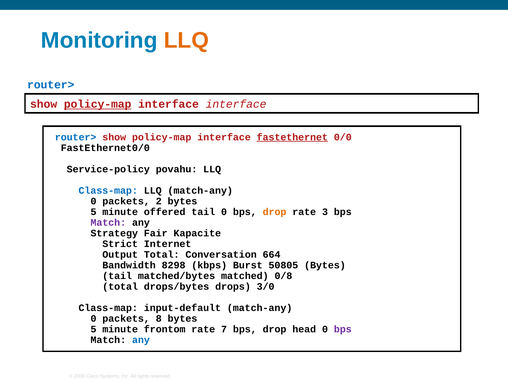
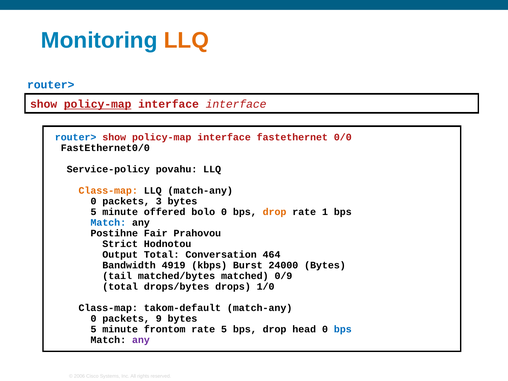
fastethernet underline: present -> none
Class-map at (108, 190) colour: blue -> orange
2: 2 -> 3
offered tail: tail -> bolo
3: 3 -> 1
Match at (108, 222) colour: purple -> blue
Strategy: Strategy -> Postihne
Kapacite: Kapacite -> Prahovou
Internet: Internet -> Hodnotou
664: 664 -> 464
8298: 8298 -> 4919
50805: 50805 -> 24000
0/8: 0/8 -> 0/9
3/0: 3/0 -> 1/0
input-default: input-default -> takom-default
8: 8 -> 9
rate 7: 7 -> 5
bps at (343, 329) colour: purple -> blue
any at (141, 340) colour: blue -> purple
